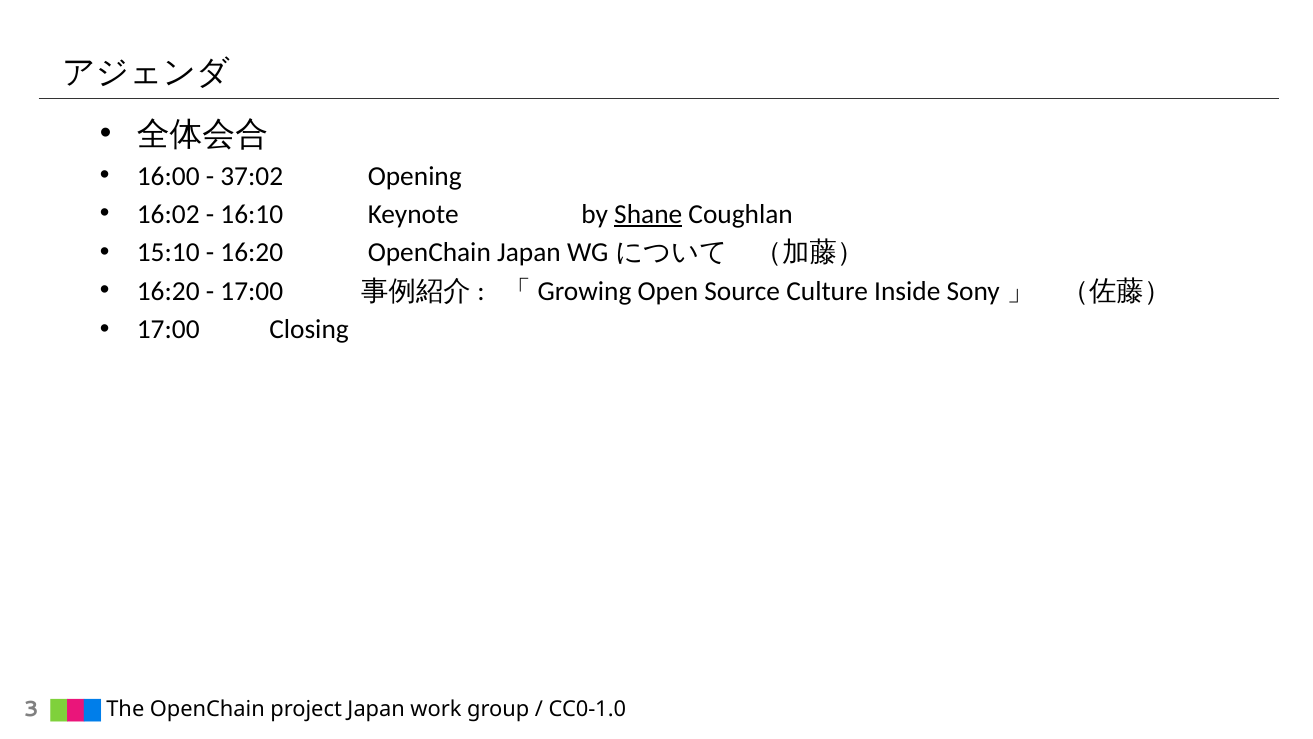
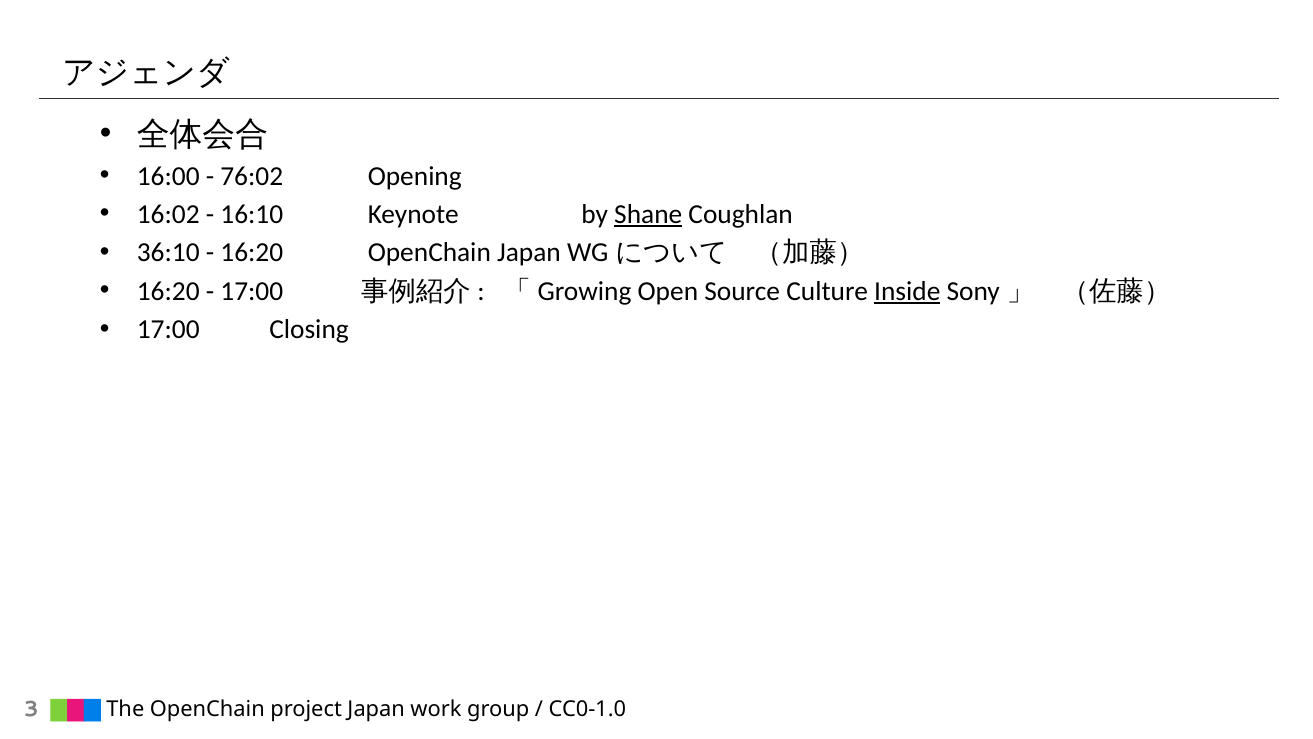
37:02: 37:02 -> 76:02
15:10: 15:10 -> 36:10
Inside underline: none -> present
